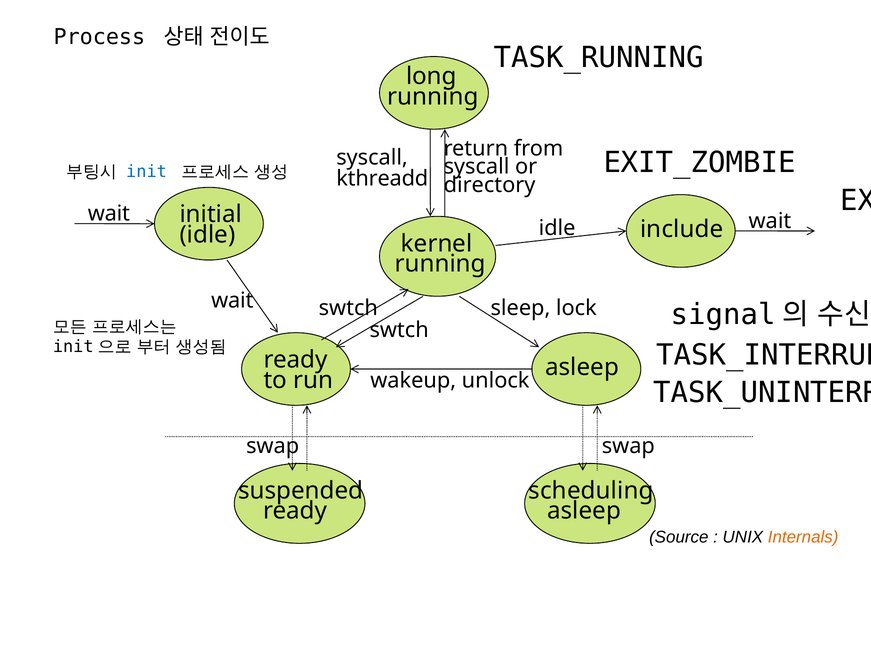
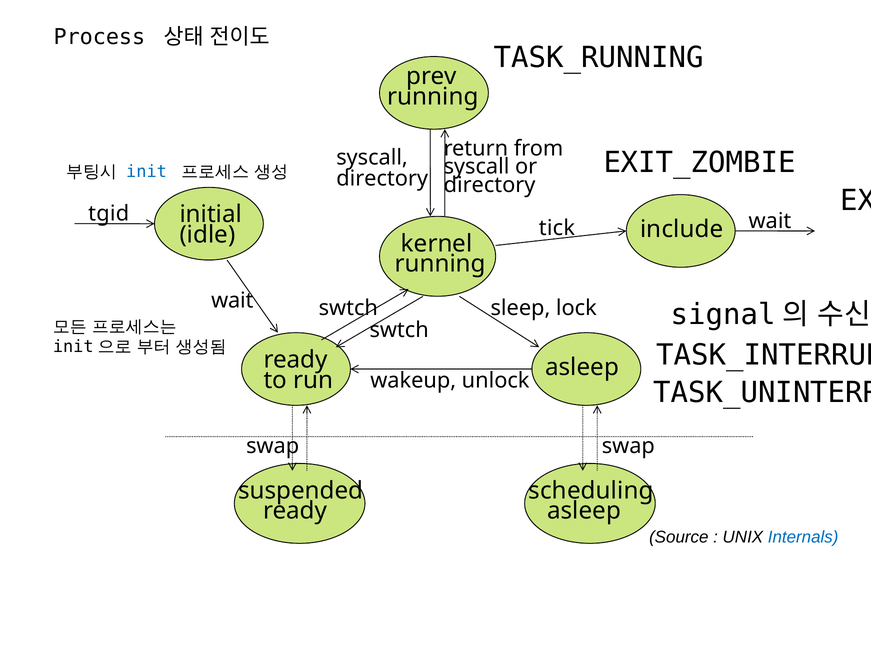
long: long -> prev
kthreadd at (382, 178): kthreadd -> directory
wait at (109, 213): wait -> tgid
idle at (557, 228): idle -> tick
Internals colour: orange -> blue
